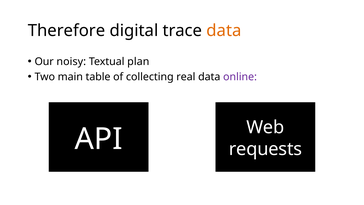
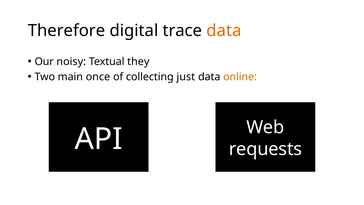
plan: plan -> they
table: table -> once
real: real -> just
online colour: purple -> orange
